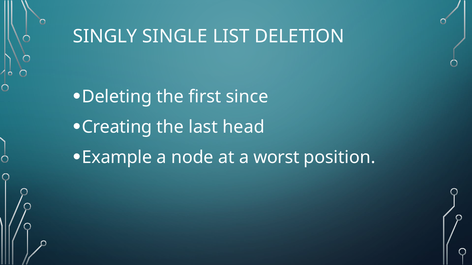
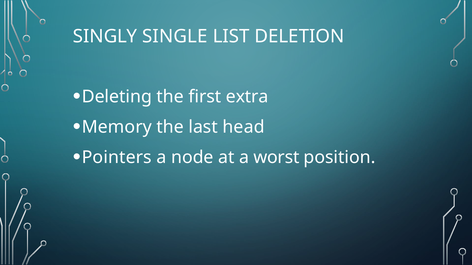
since: since -> extra
Creating: Creating -> Memory
Example: Example -> Pointers
